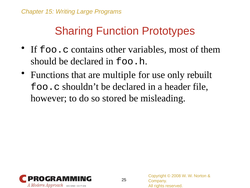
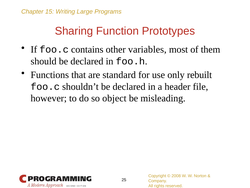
multiple: multiple -> standard
stored: stored -> object
